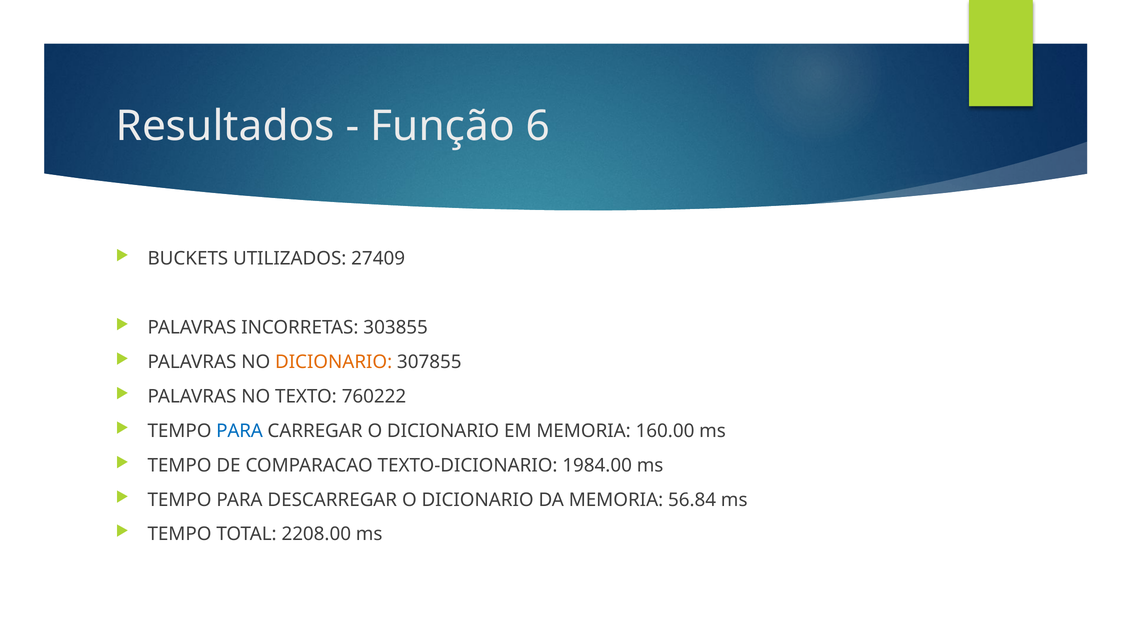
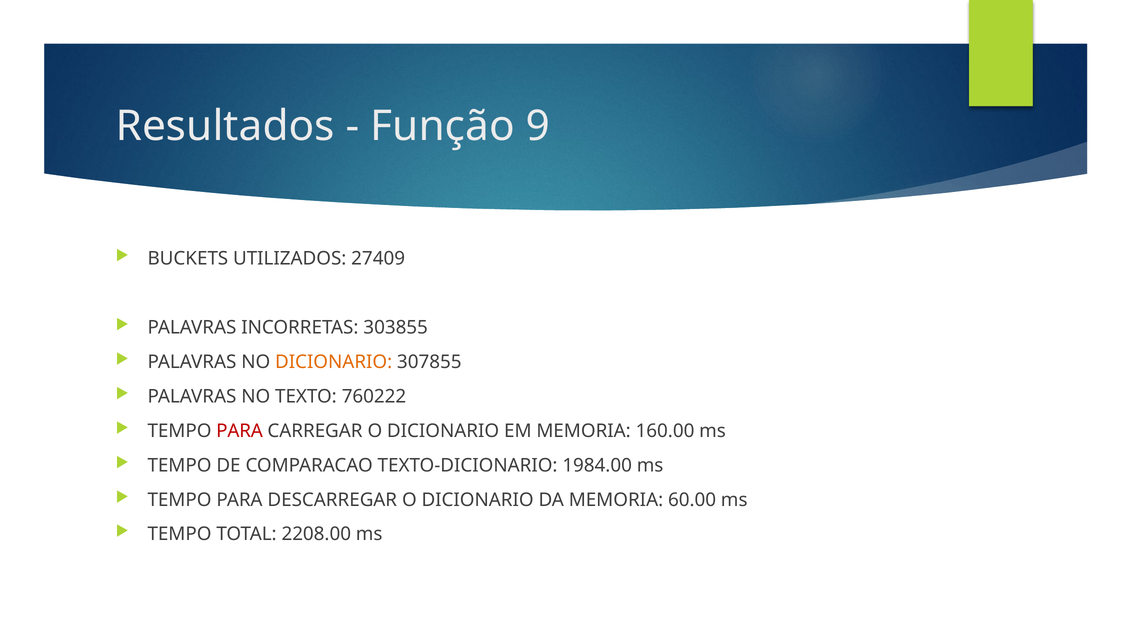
6: 6 -> 9
PARA at (240, 431) colour: blue -> red
56.84: 56.84 -> 60.00
